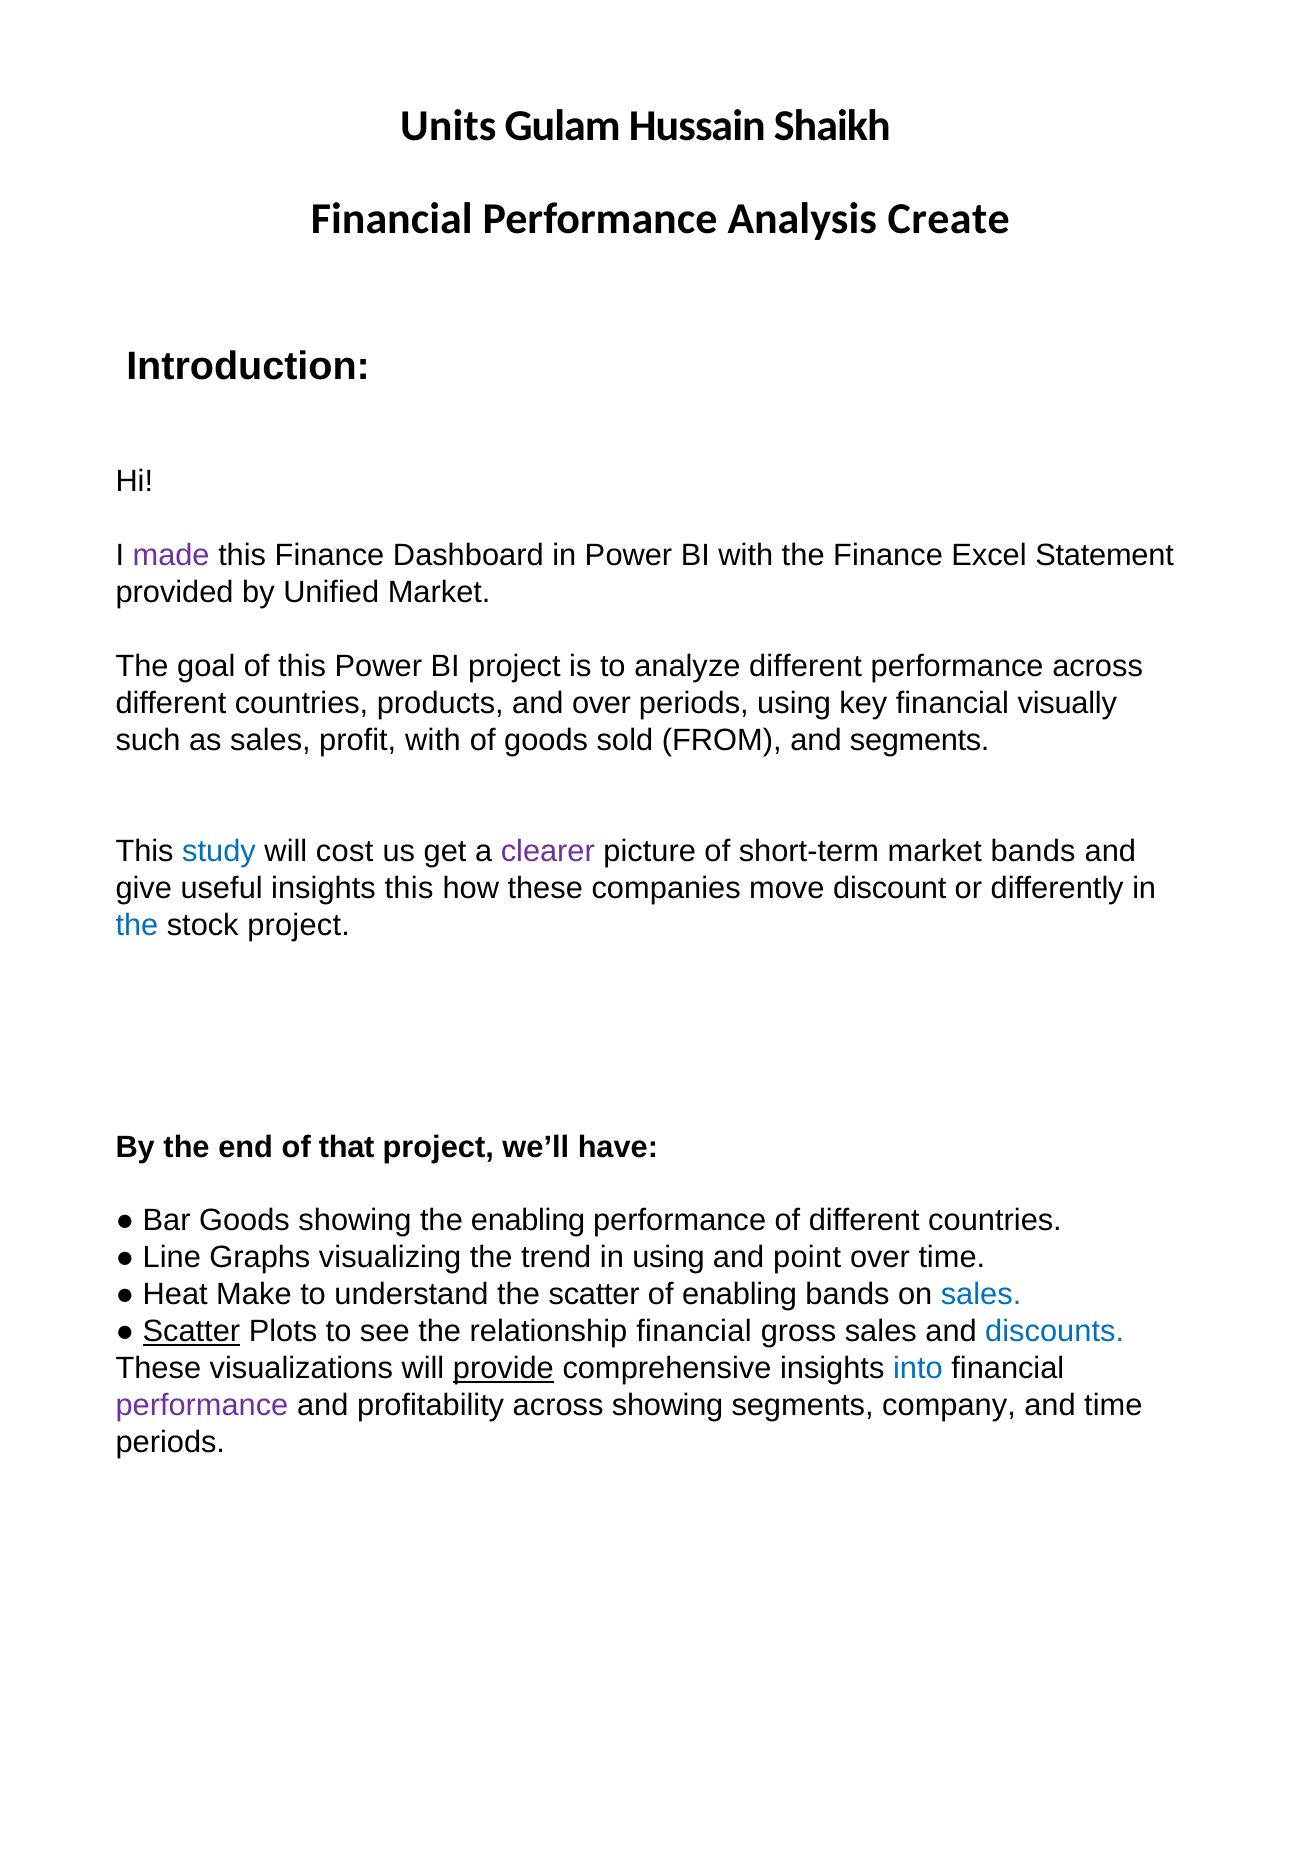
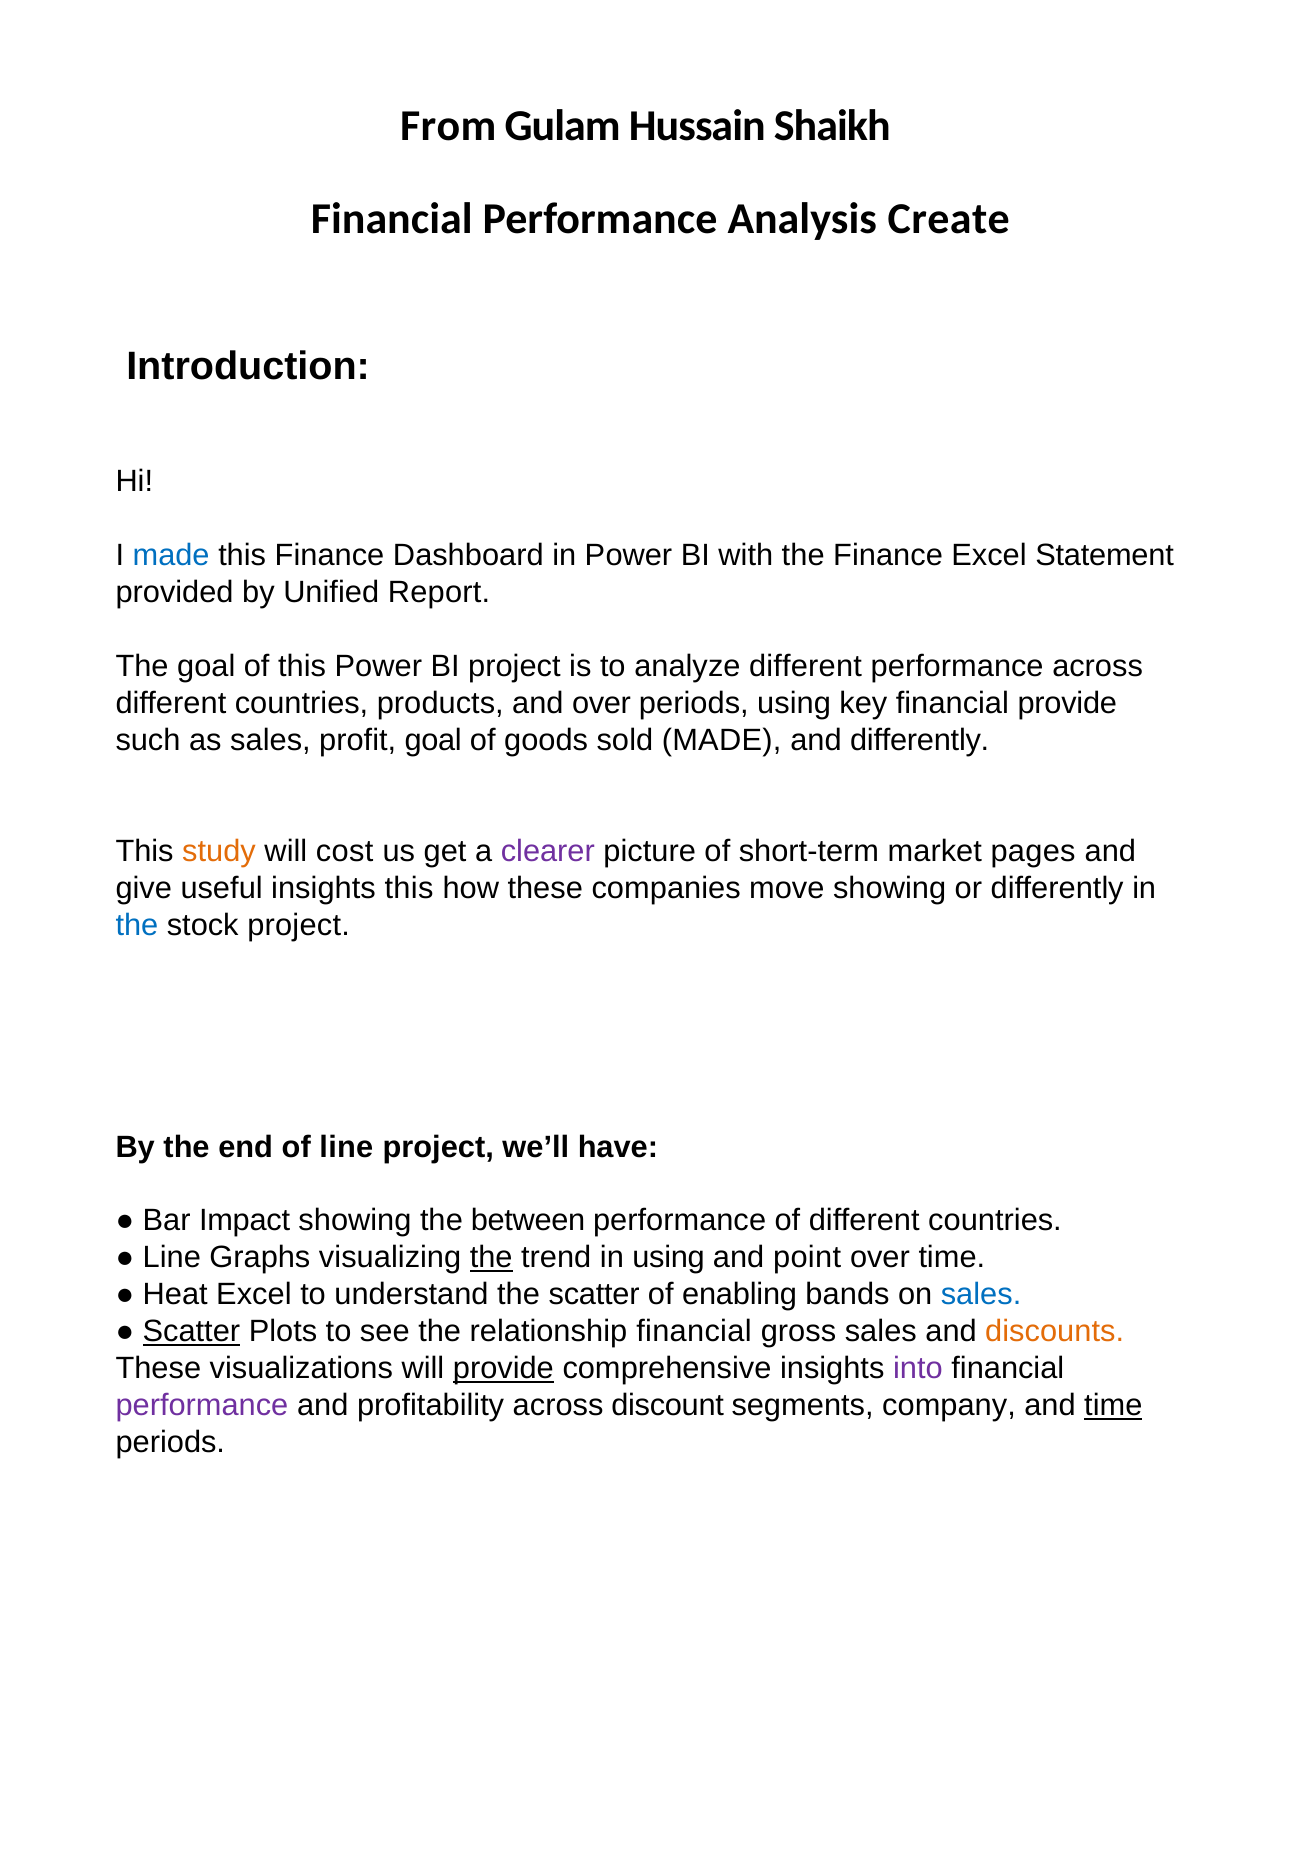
Units: Units -> From
made at (171, 556) colour: purple -> blue
Unified Market: Market -> Report
financial visually: visually -> provide
profit with: with -> goal
sold FROM: FROM -> MADE
and segments: segments -> differently
study colour: blue -> orange
market bands: bands -> pages
move discount: discount -> showing
of that: that -> line
Bar Goods: Goods -> Impact
the enabling: enabling -> between
the at (491, 1258) underline: none -> present
Heat Make: Make -> Excel
discounts colour: blue -> orange
into colour: blue -> purple
across showing: showing -> discount
time at (1113, 1406) underline: none -> present
